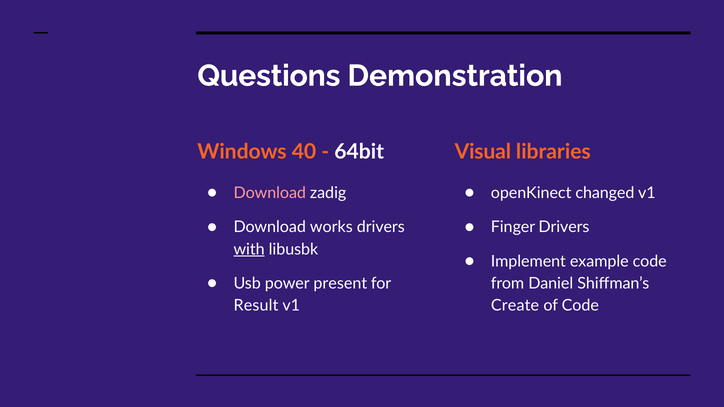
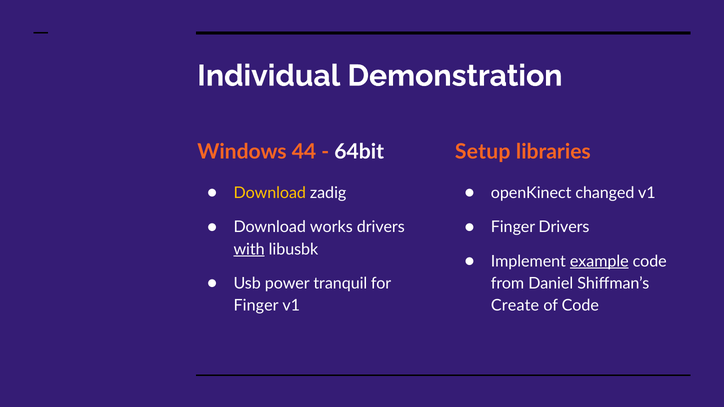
Questions: Questions -> Individual
40: 40 -> 44
Visual: Visual -> Setup
Download at (270, 193) colour: pink -> yellow
example underline: none -> present
present: present -> tranquil
Result at (256, 306): Result -> Finger
